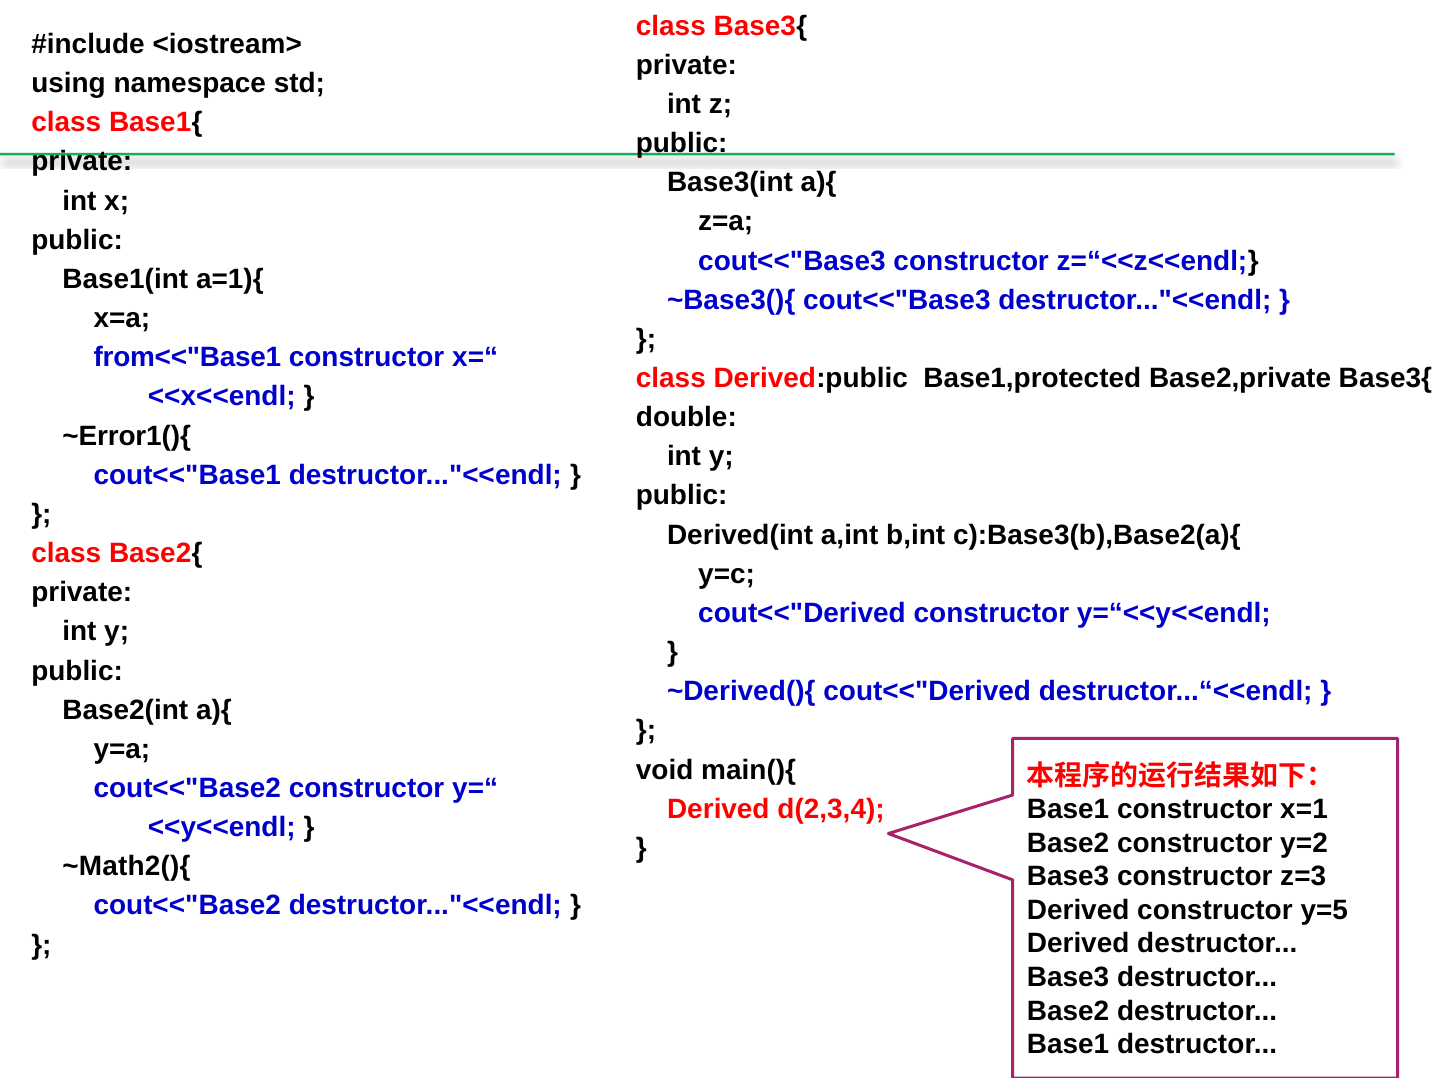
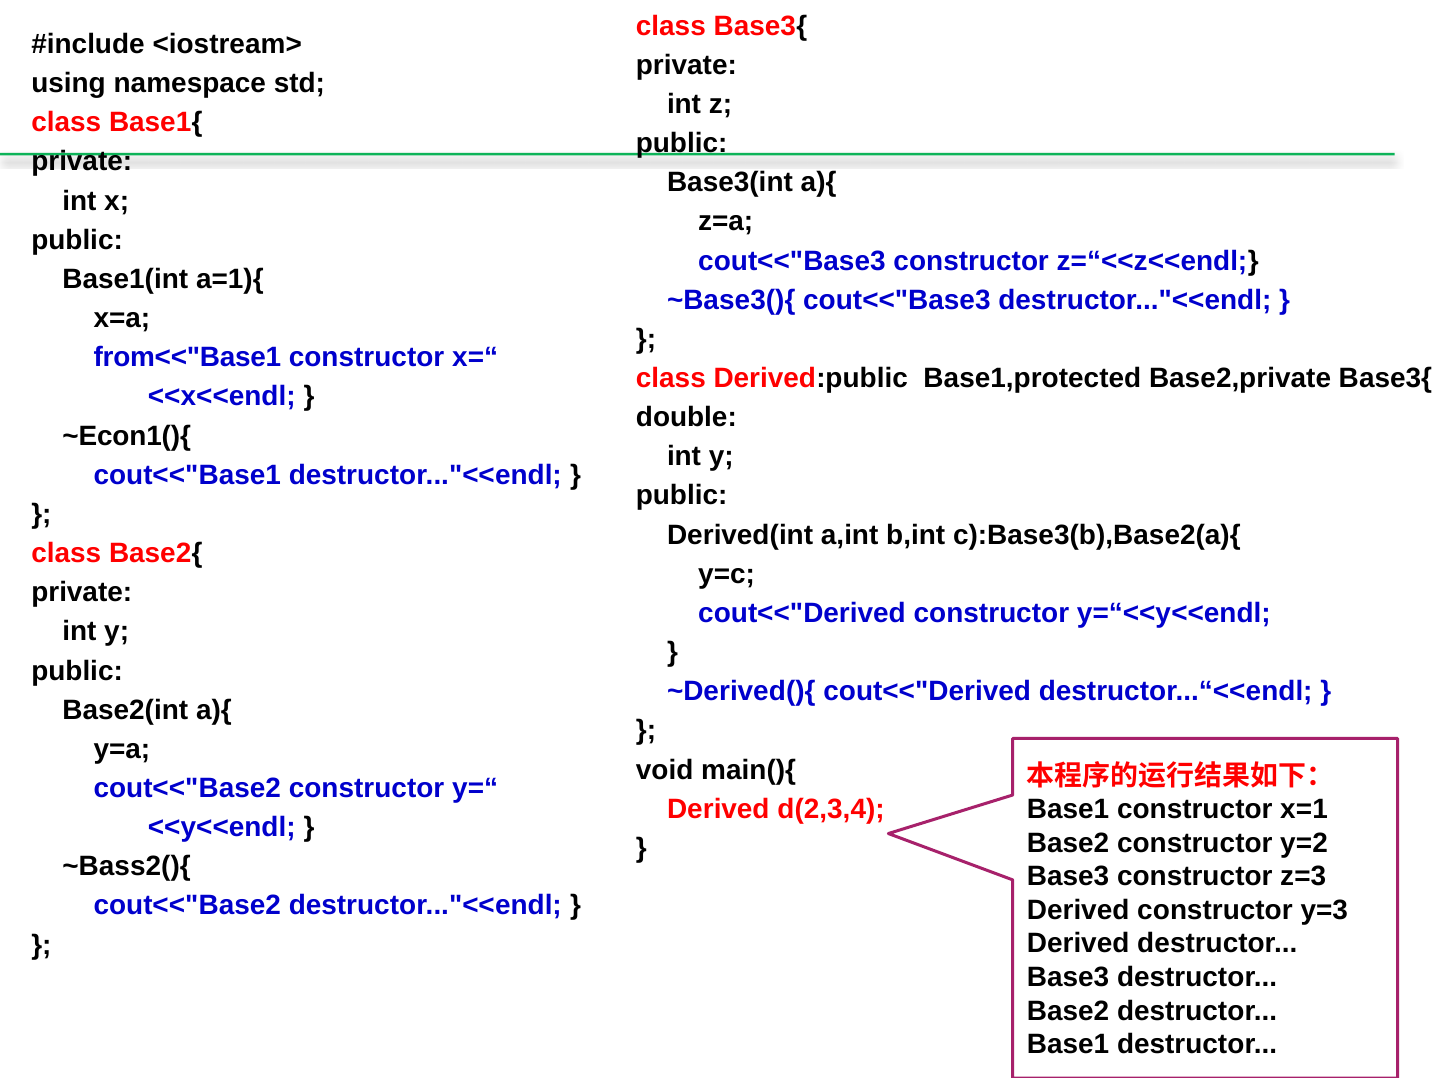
~Error1(){: ~Error1(){ -> ~Econ1(){
~Math2(){: ~Math2(){ -> ~Bass2(){
y=5: y=5 -> y=3
